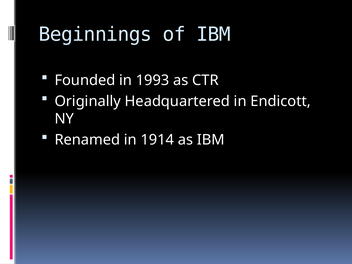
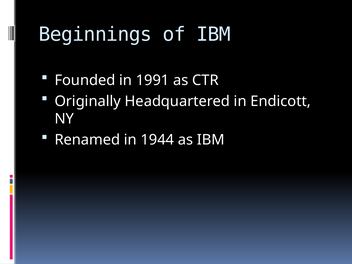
1993: 1993 -> 1991
1914: 1914 -> 1944
